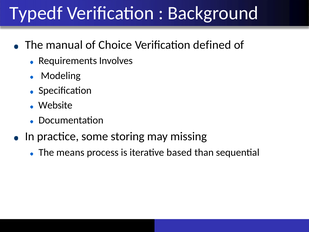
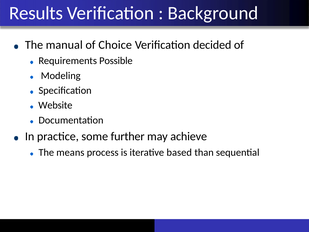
Typedf: Typedf -> Results
defined: defined -> decided
Involves: Involves -> Possible
storing: storing -> further
missing: missing -> achieve
